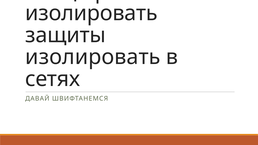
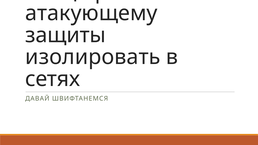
изолировать at (91, 13): изолировать -> атакующему
